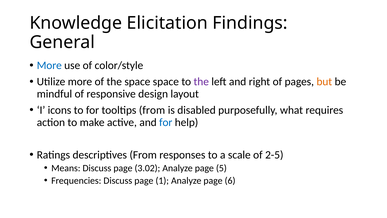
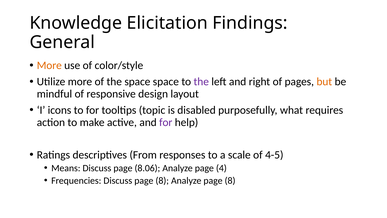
More at (49, 65) colour: blue -> orange
tooltips from: from -> topic
for at (166, 122) colour: blue -> purple
2-5: 2-5 -> 4-5
3.02: 3.02 -> 8.06
5: 5 -> 4
Discuss page 1: 1 -> 8
Analyze page 6: 6 -> 8
